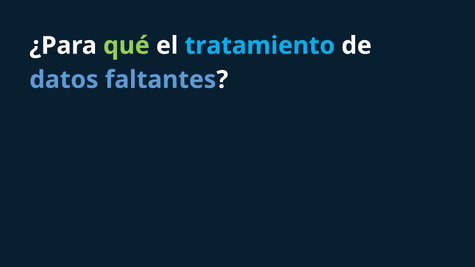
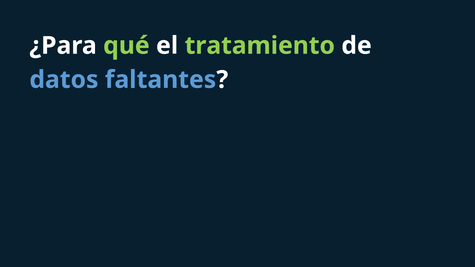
tratamiento colour: light blue -> light green
